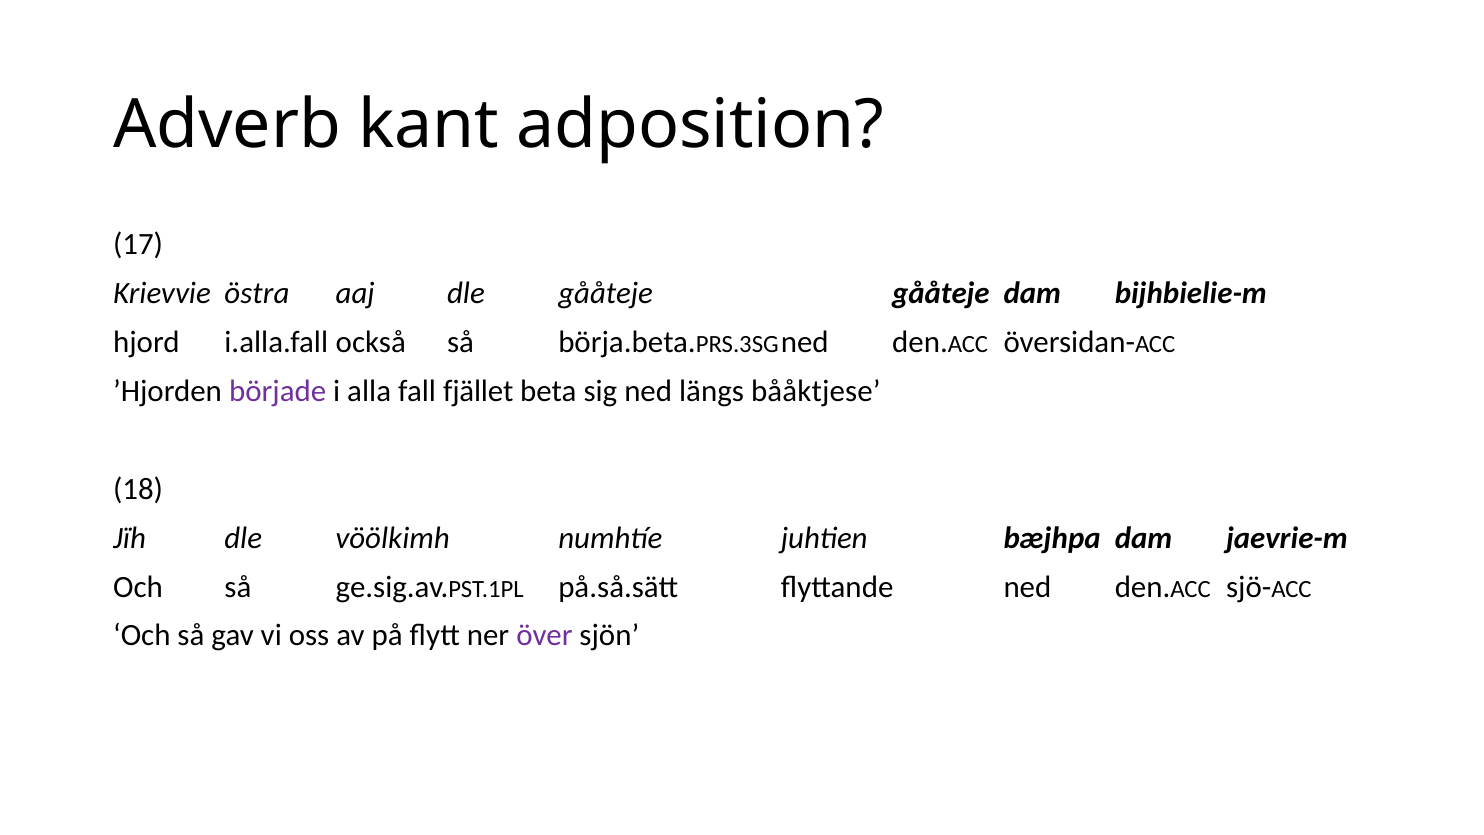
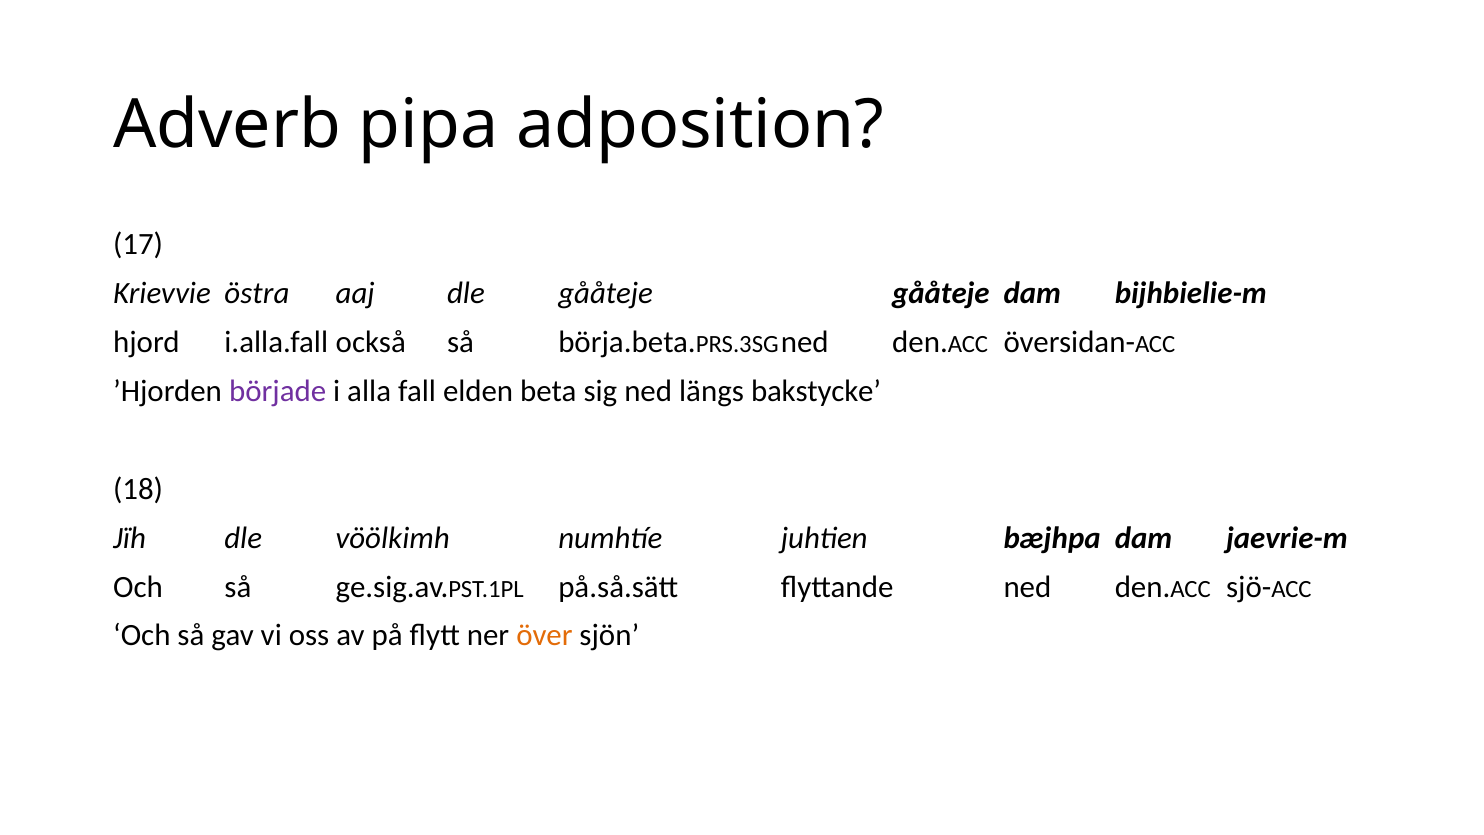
kant: kant -> pipa
fjället: fjället -> elden
bååktjese: bååktjese -> bakstycke
över colour: purple -> orange
